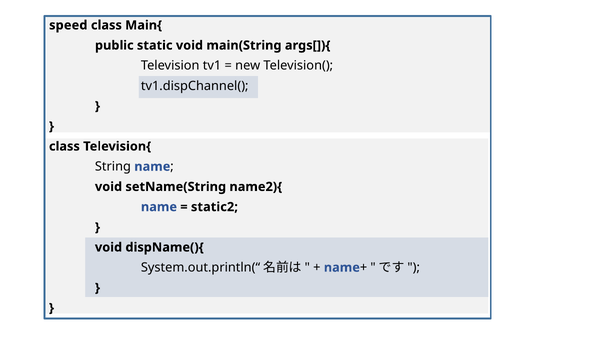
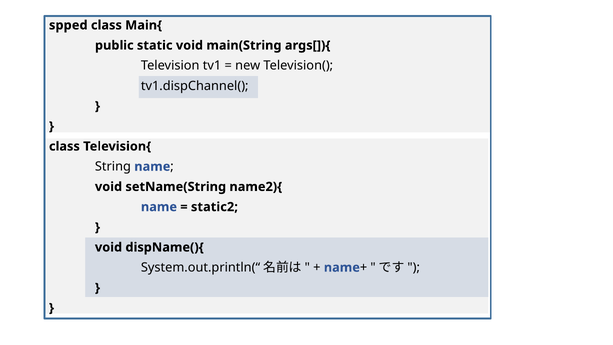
speed: speed -> spped
